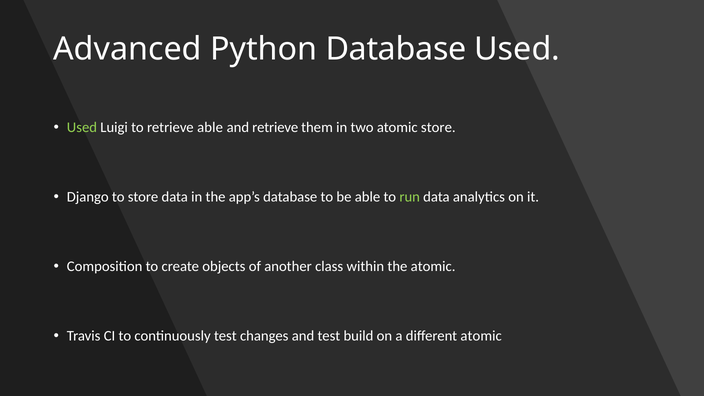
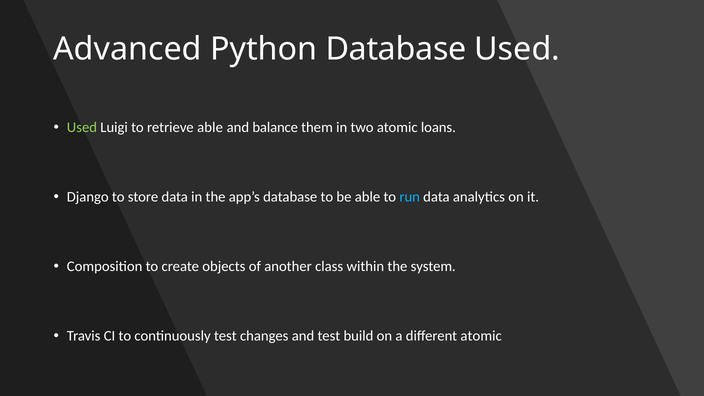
and retrieve: retrieve -> balance
atomic store: store -> loans
run colour: light green -> light blue
the atomic: atomic -> system
